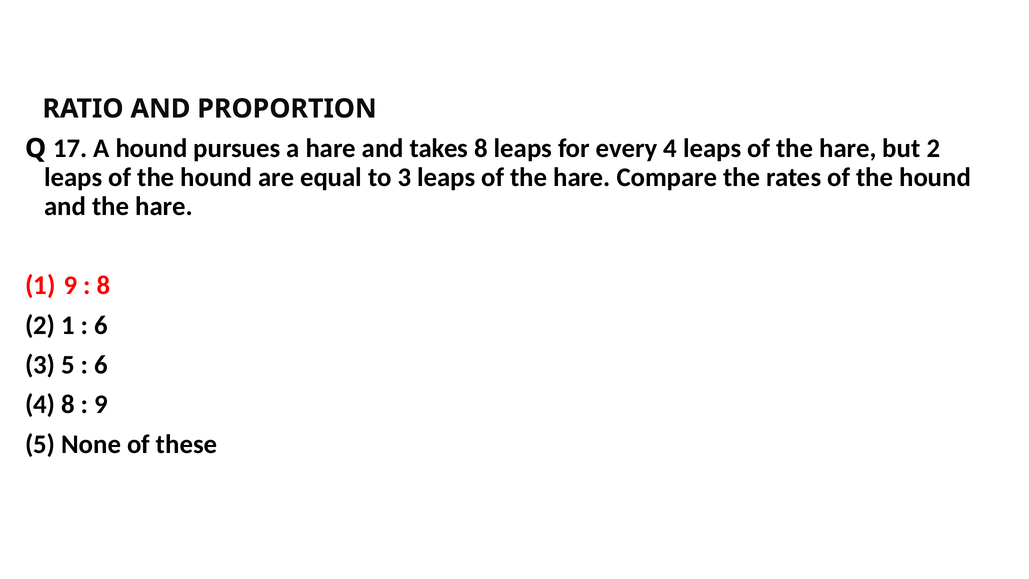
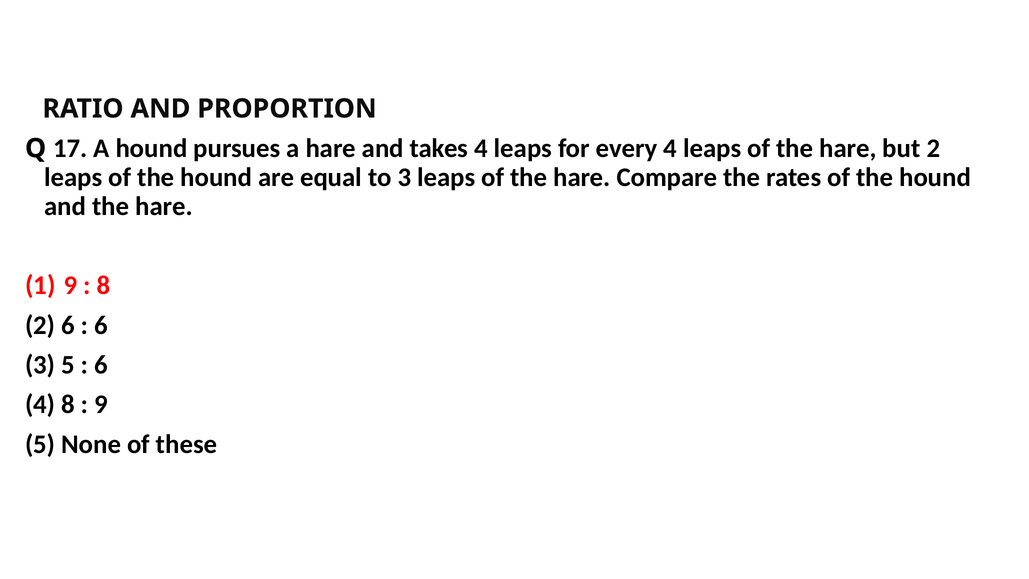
takes 8: 8 -> 4
2 1: 1 -> 6
